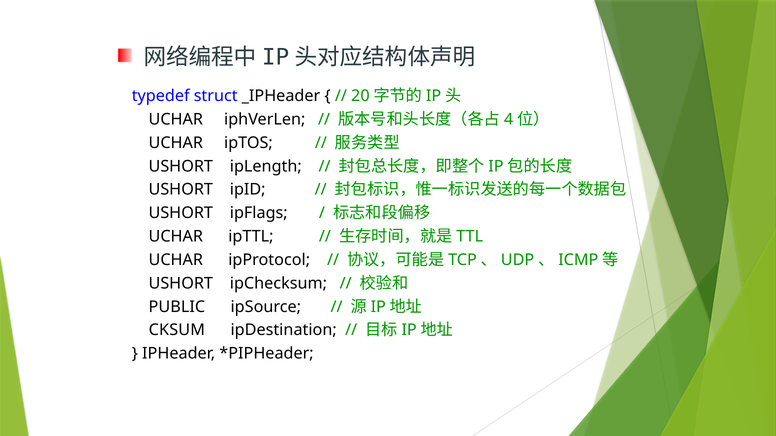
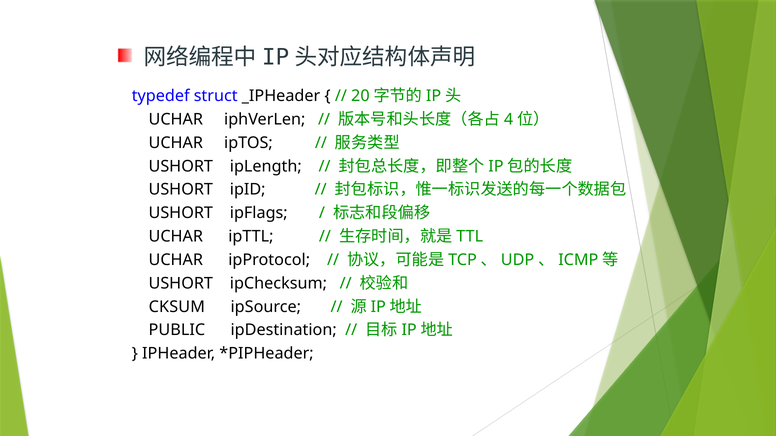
PUBLIC: PUBLIC -> CKSUM
CKSUM: CKSUM -> PUBLIC
